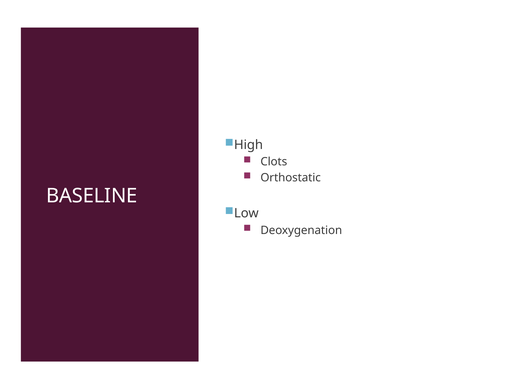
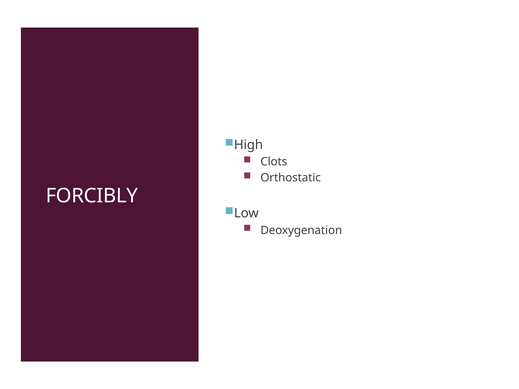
BASELINE: BASELINE -> FORCIBLY
